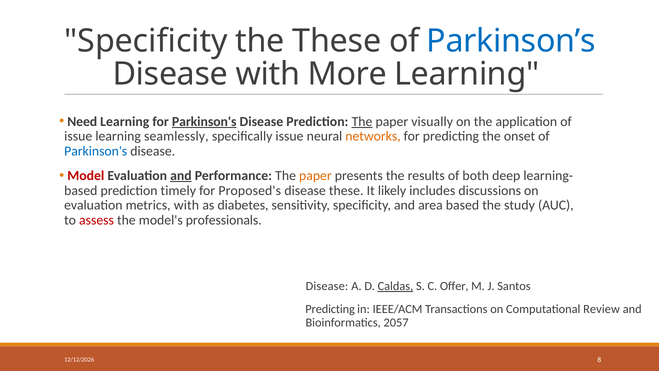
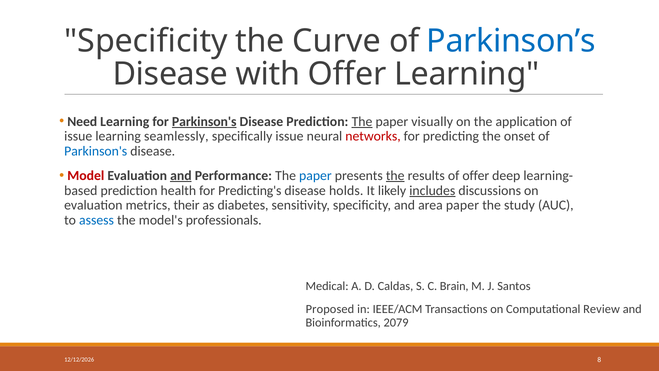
the These: These -> Curve
with More: More -> Offer
networks colour: orange -> red
paper at (315, 176) colour: orange -> blue
the at (395, 176) underline: none -> present
of both: both -> offer
timely: timely -> health
Proposed's: Proposed's -> Predicting's
disease these: these -> holds
includes underline: none -> present
metrics with: with -> their
area based: based -> paper
assess colour: red -> blue
Disease at (327, 286): Disease -> Medical
Caldas underline: present -> none
Offer: Offer -> Brain
Predicting at (330, 309): Predicting -> Proposed
2057: 2057 -> 2079
